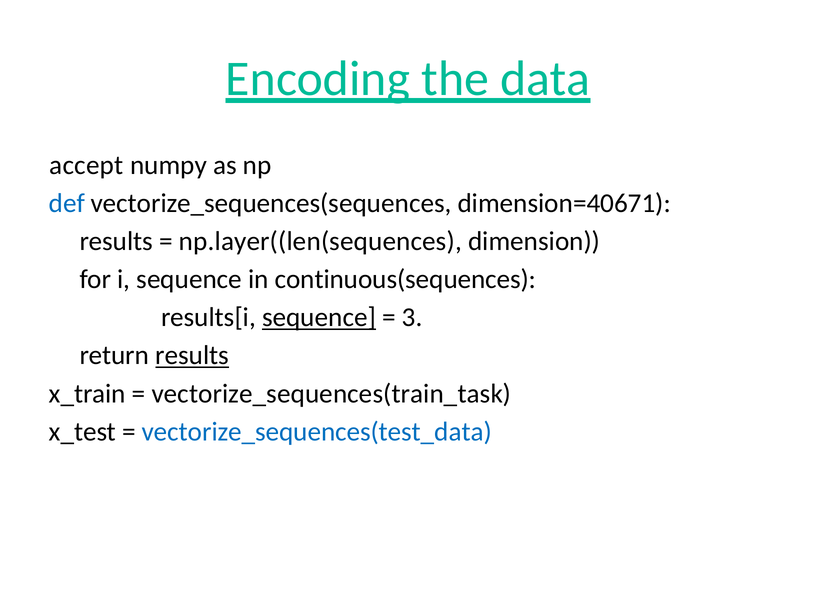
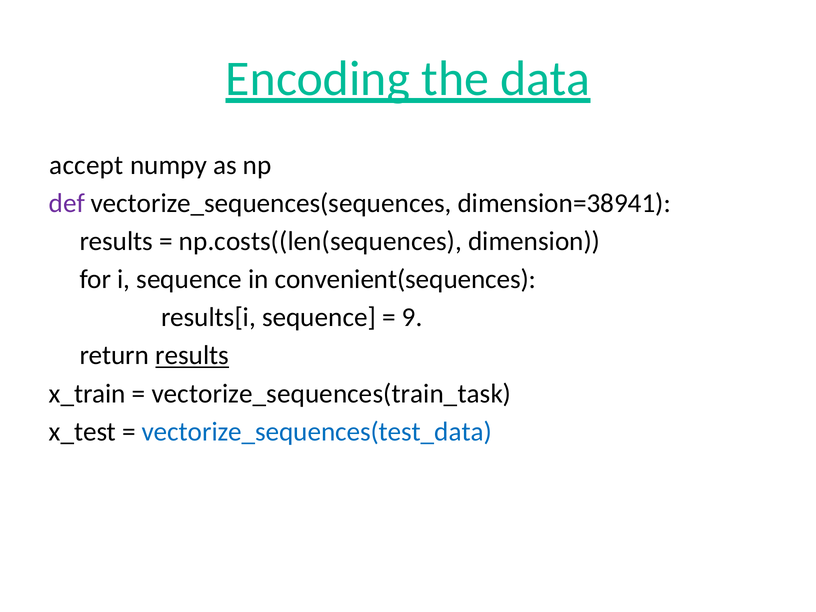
def colour: blue -> purple
dimension=40671: dimension=40671 -> dimension=38941
np.layer((len(sequences: np.layer((len(sequences -> np.costs((len(sequences
continuous(sequences: continuous(sequences -> convenient(sequences
sequence at (319, 317) underline: present -> none
3: 3 -> 9
